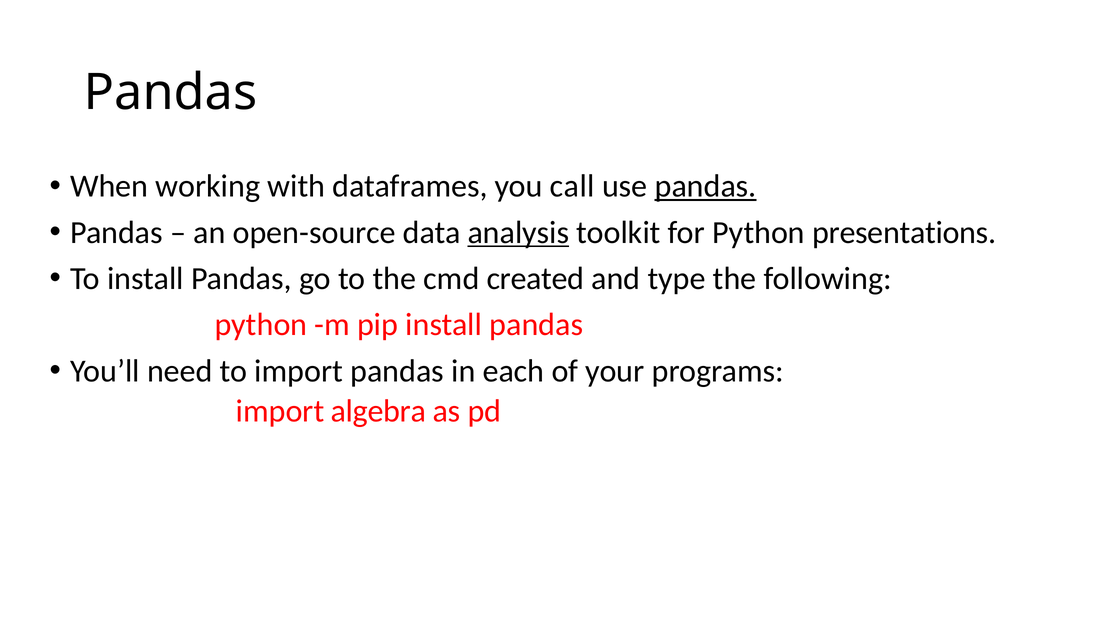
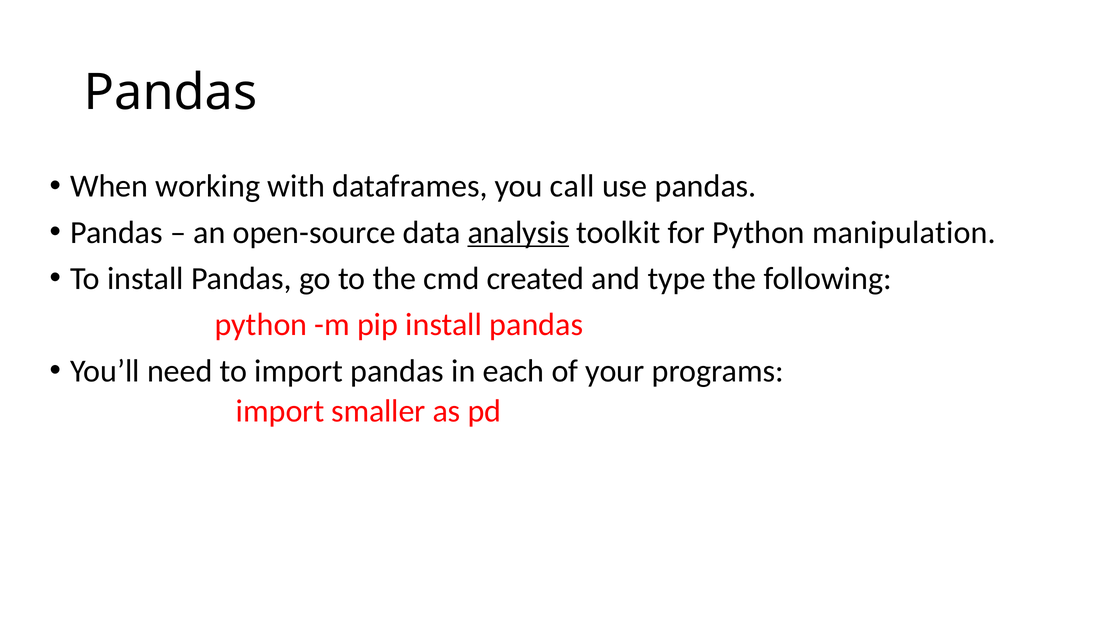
pandas at (706, 186) underline: present -> none
presentations: presentations -> manipulation
algebra: algebra -> smaller
